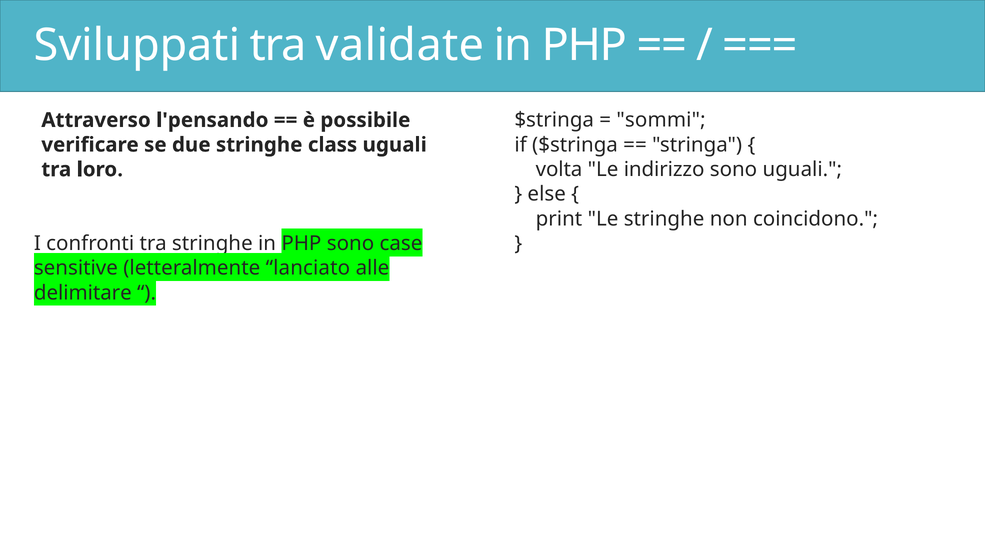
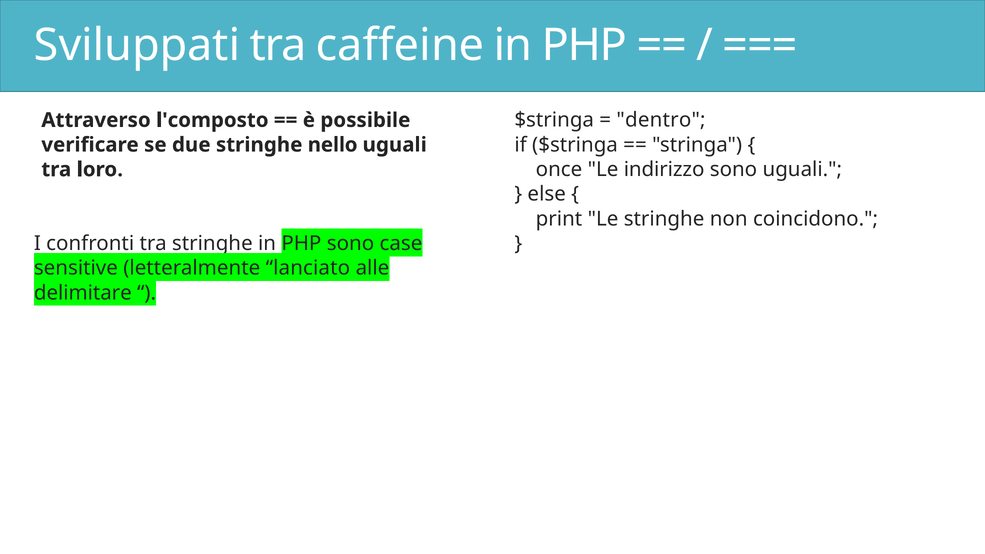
validate: validate -> caffeine
sommi: sommi -> dentro
l'pensando: l'pensando -> l'composto
class: class -> nello
volta: volta -> once
